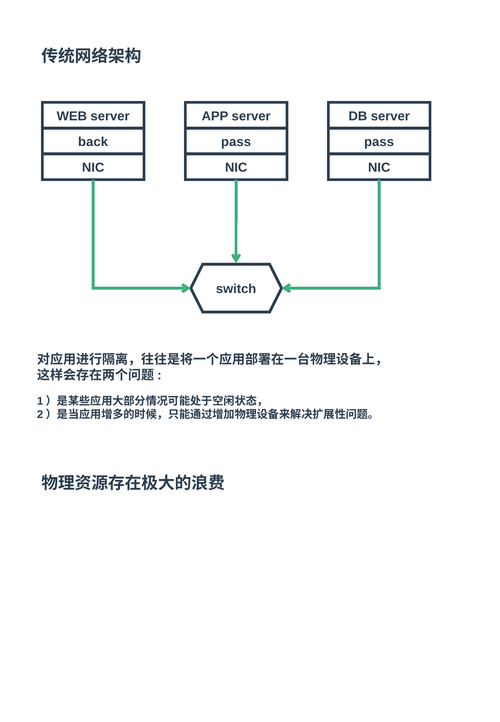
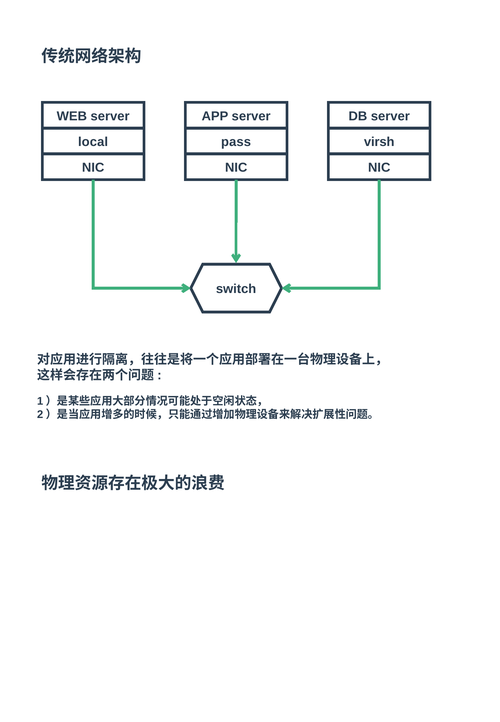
back: back -> local
pass at (379, 142): pass -> virsh
